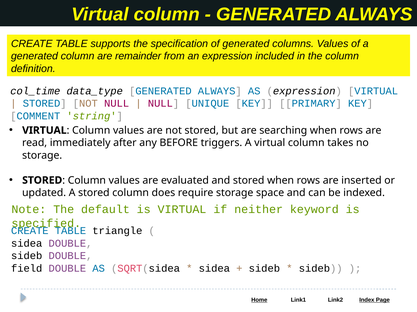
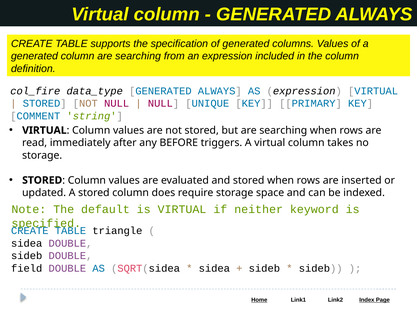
column are remainder: remainder -> searching
col_time: col_time -> col_fire
